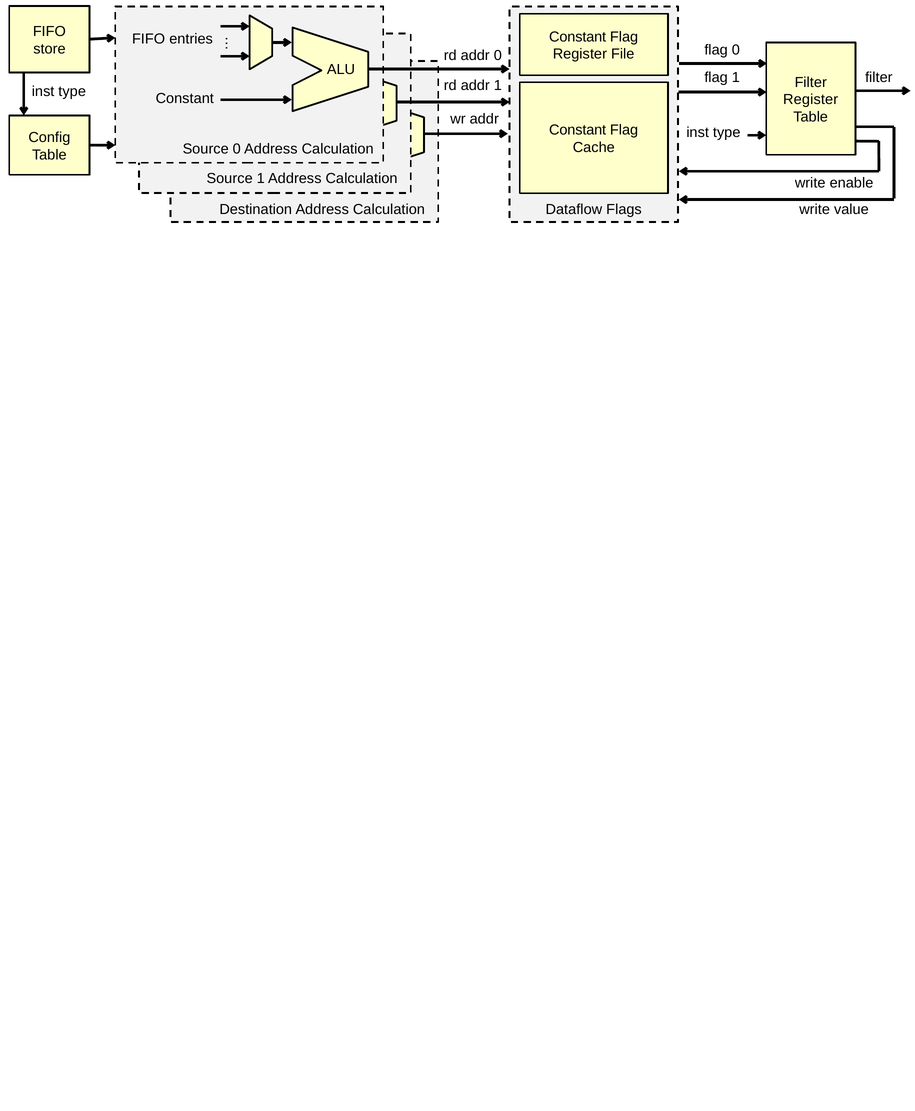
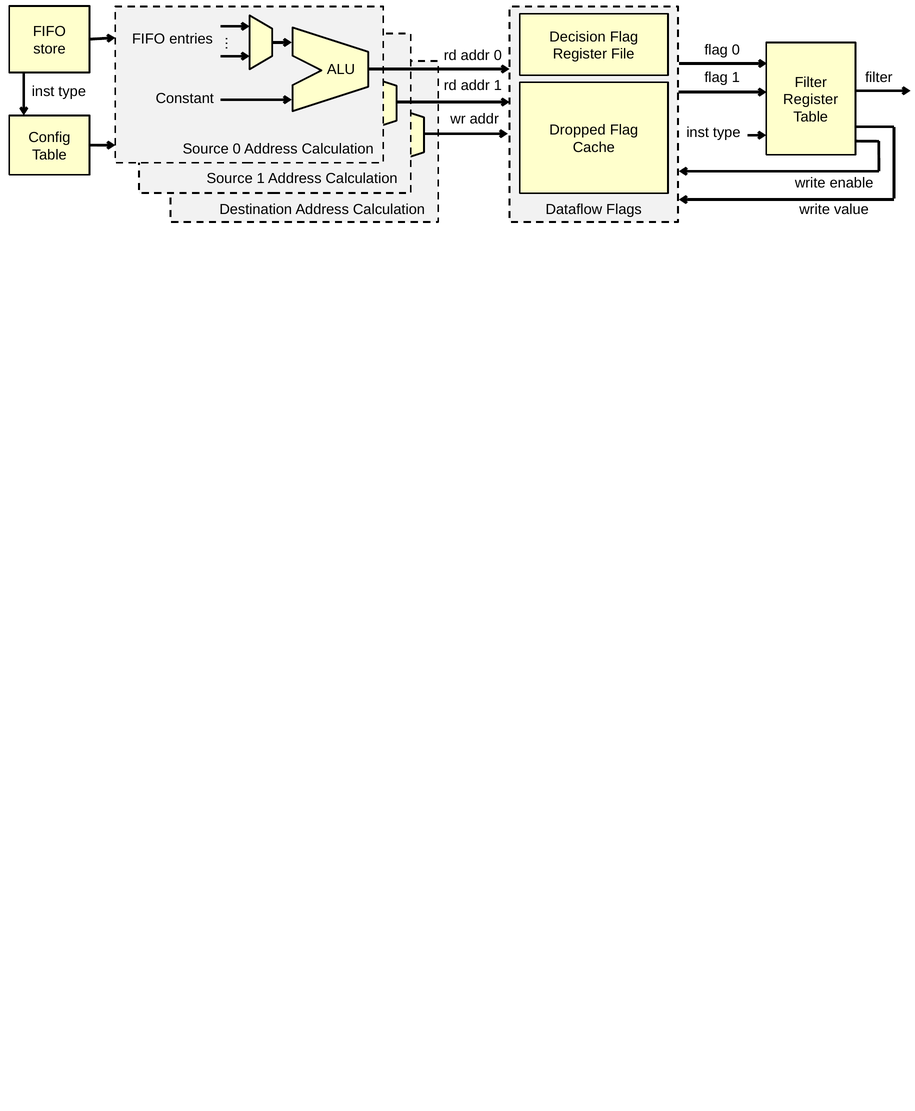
Constant at (578, 37): Constant -> Decision
Constant at (578, 130): Constant -> Dropped
